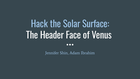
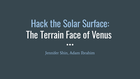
Header: Header -> Terrain
